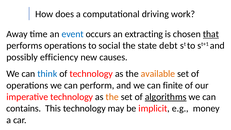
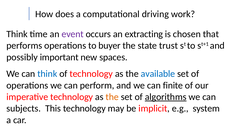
Away at (17, 34): Away -> Think
event colour: blue -> purple
that underline: present -> none
social: social -> buyer
debt: debt -> trust
efficiency: efficiency -> important
causes: causes -> spaces
available colour: orange -> blue
contains: contains -> subjects
money: money -> system
